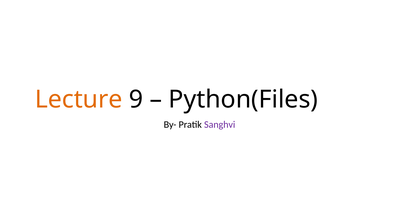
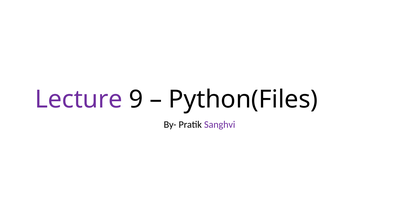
Lecture colour: orange -> purple
